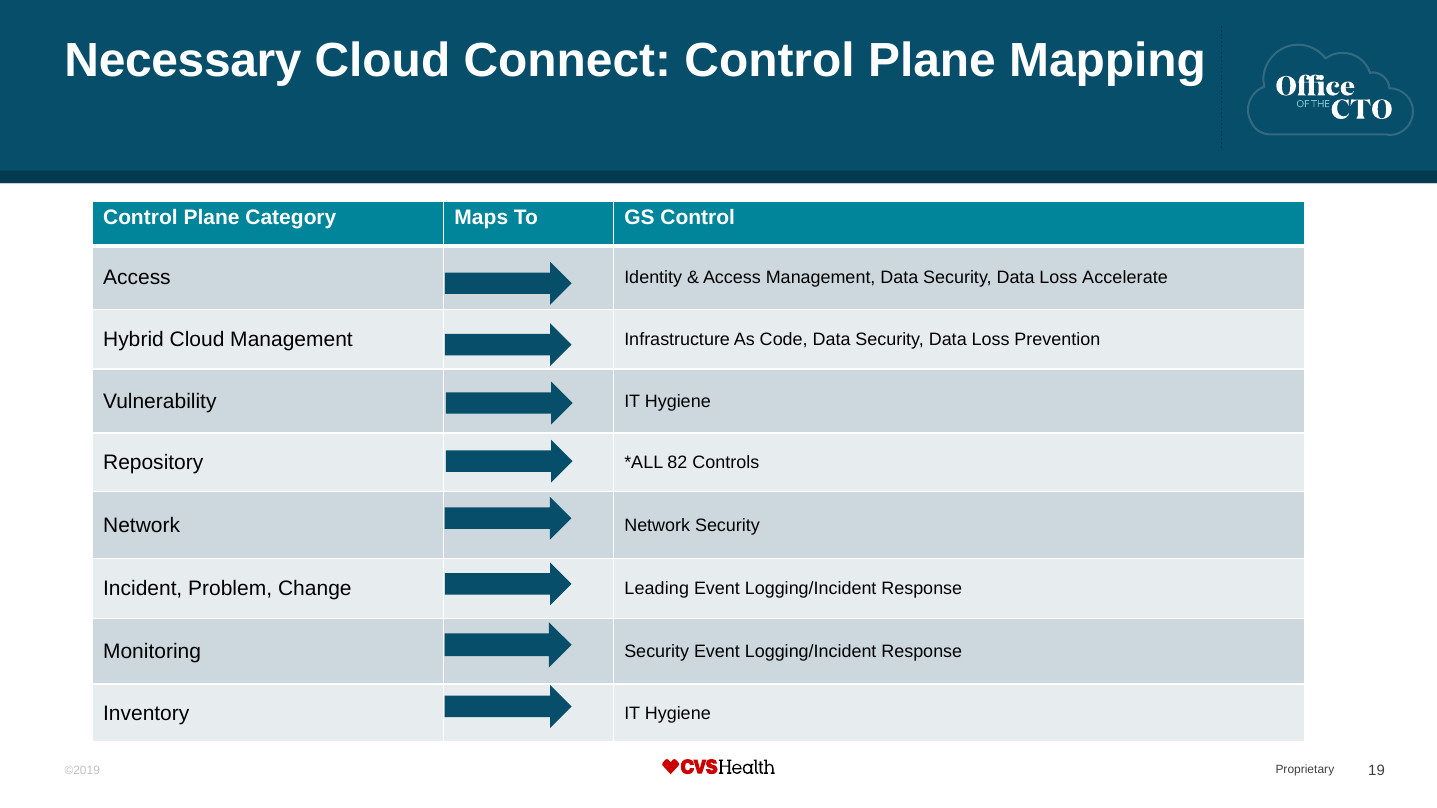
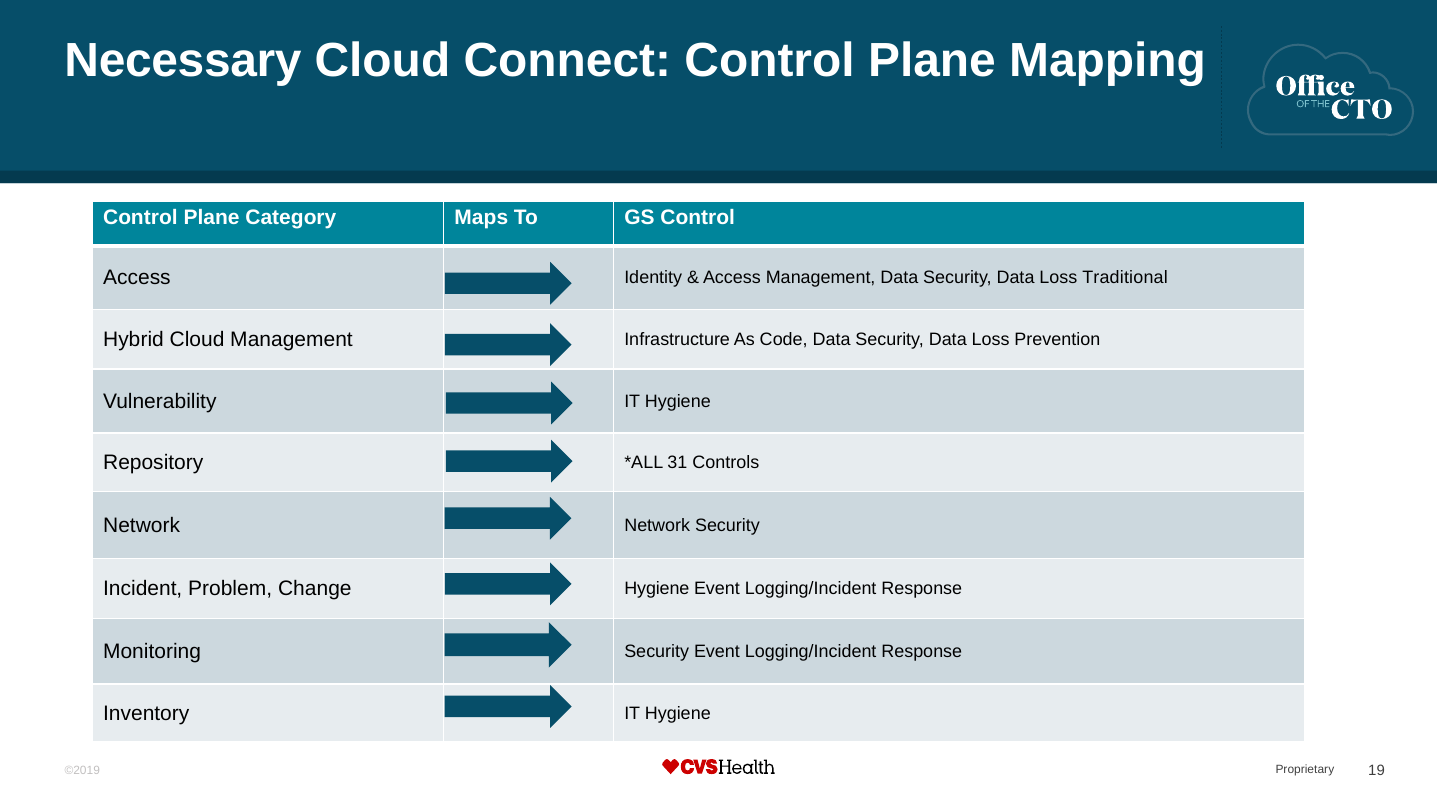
Accelerate: Accelerate -> Traditional
82: 82 -> 31
Change Leading: Leading -> Hygiene
